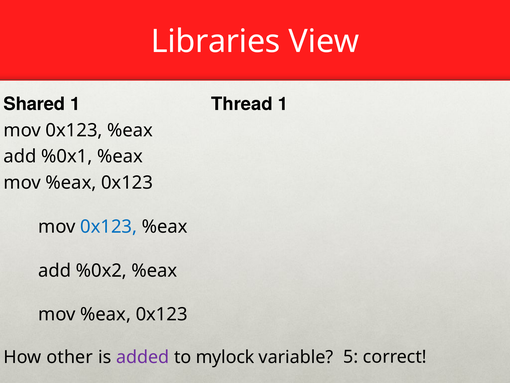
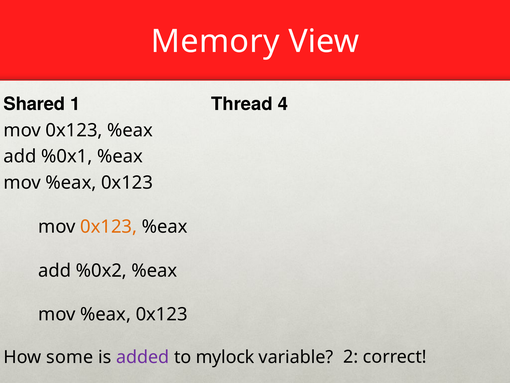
Libraries: Libraries -> Memory
Thread 1: 1 -> 4
0x123 at (109, 226) colour: blue -> orange
other: other -> some
5: 5 -> 2
